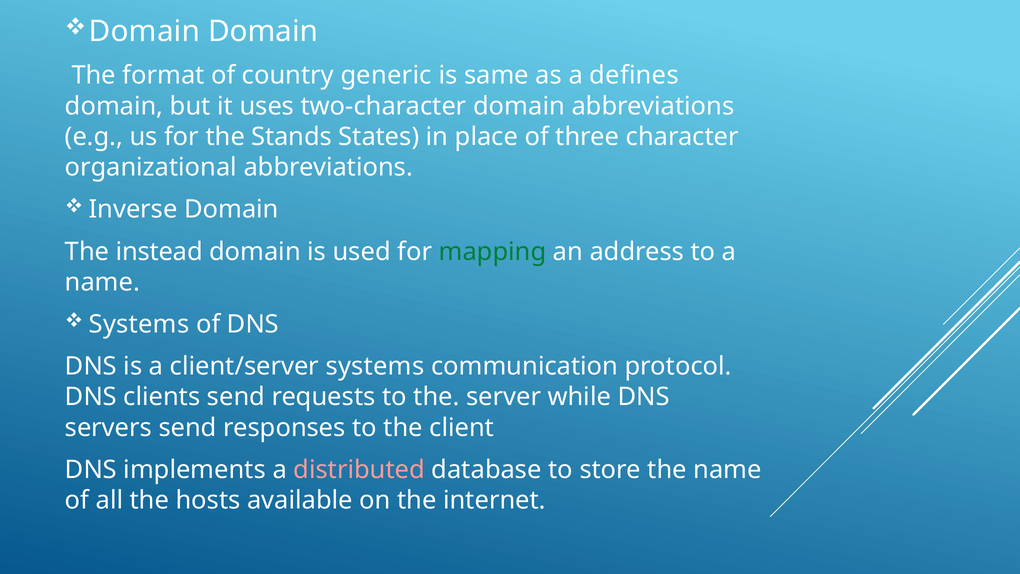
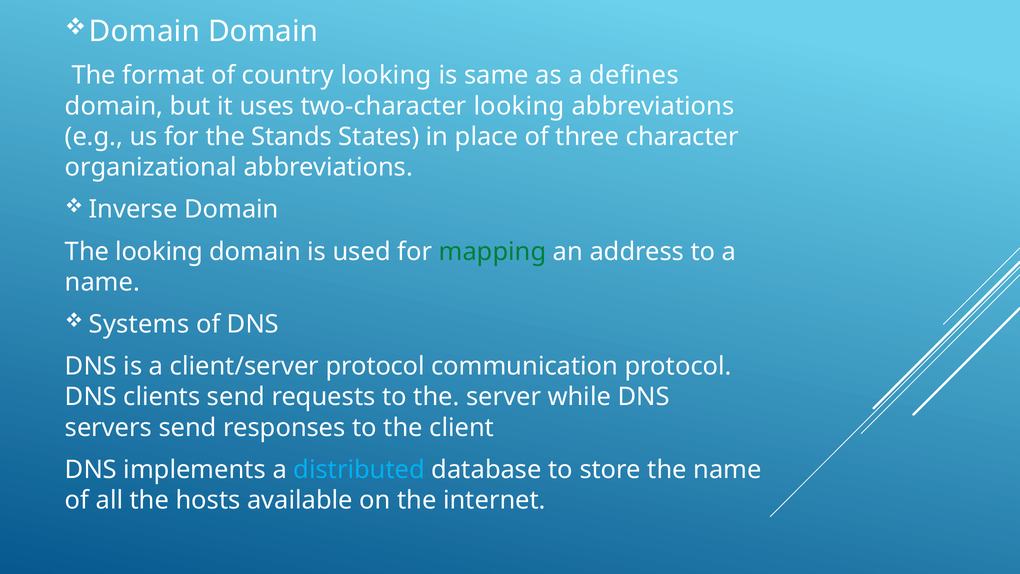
country generic: generic -> looking
two-character domain: domain -> looking
The instead: instead -> looking
client/server systems: systems -> protocol
distributed colour: pink -> light blue
